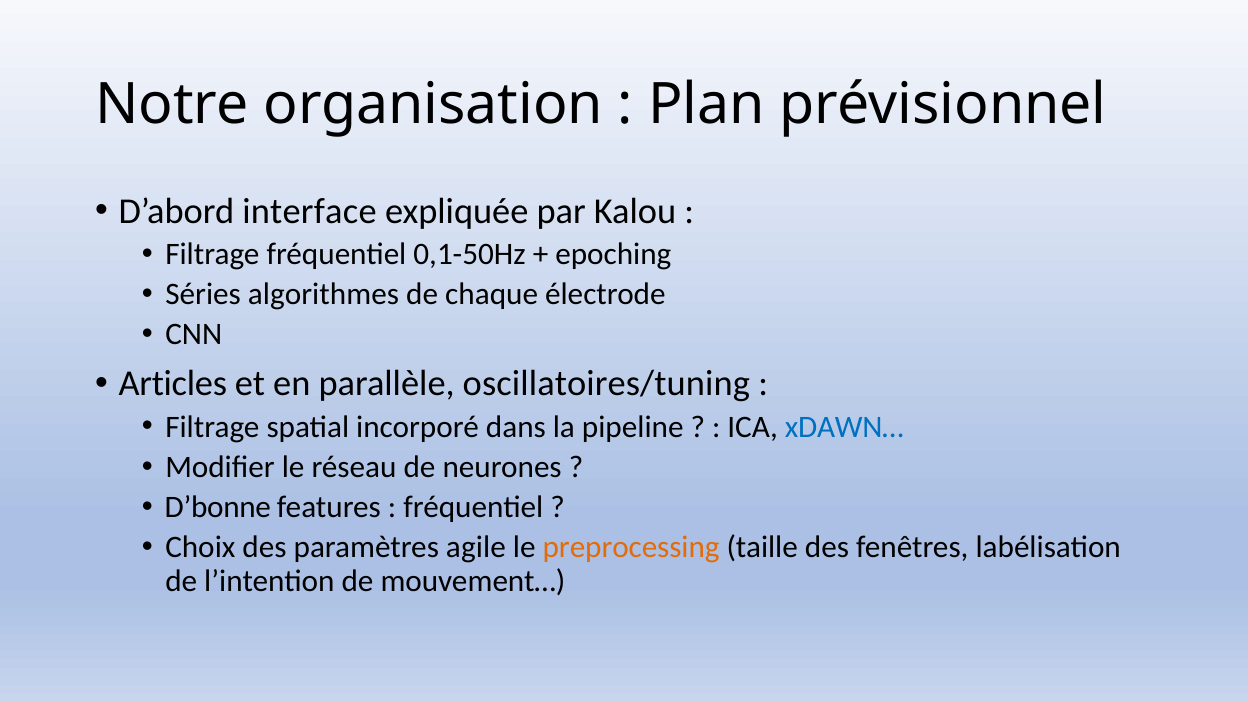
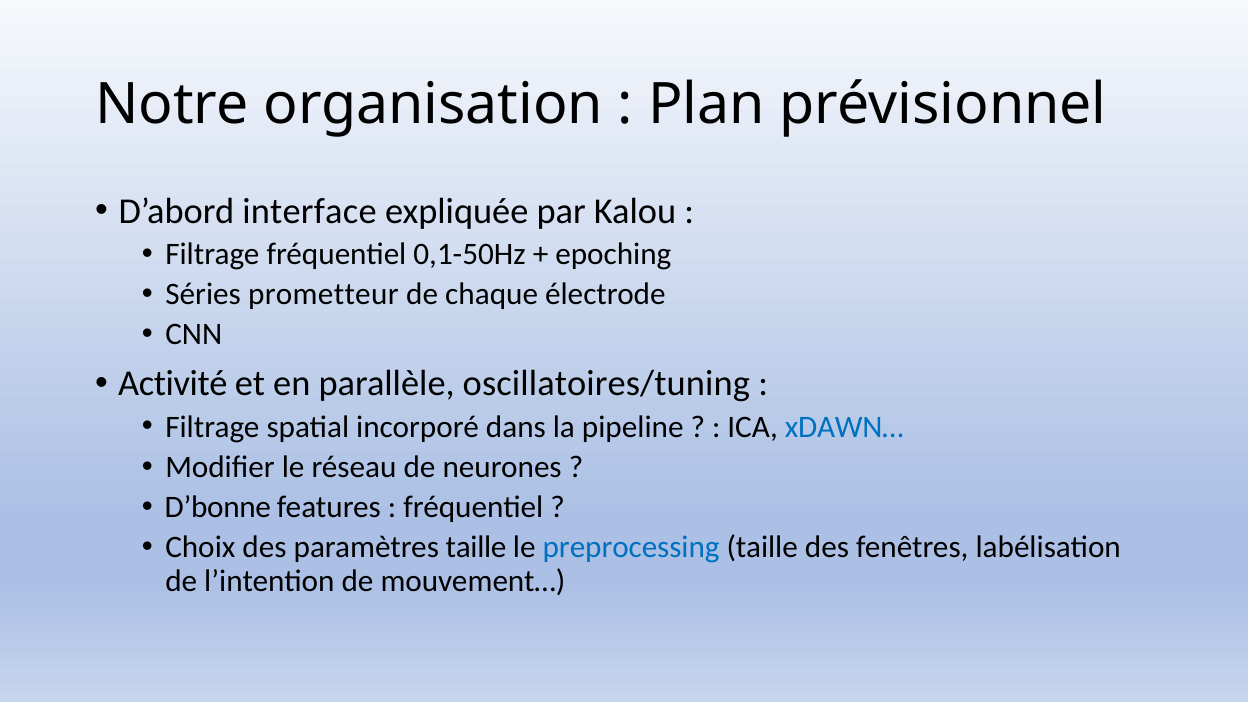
algorithmes: algorithmes -> prometteur
Articles: Articles -> Activité
paramètres agile: agile -> taille
preprocessing colour: orange -> blue
